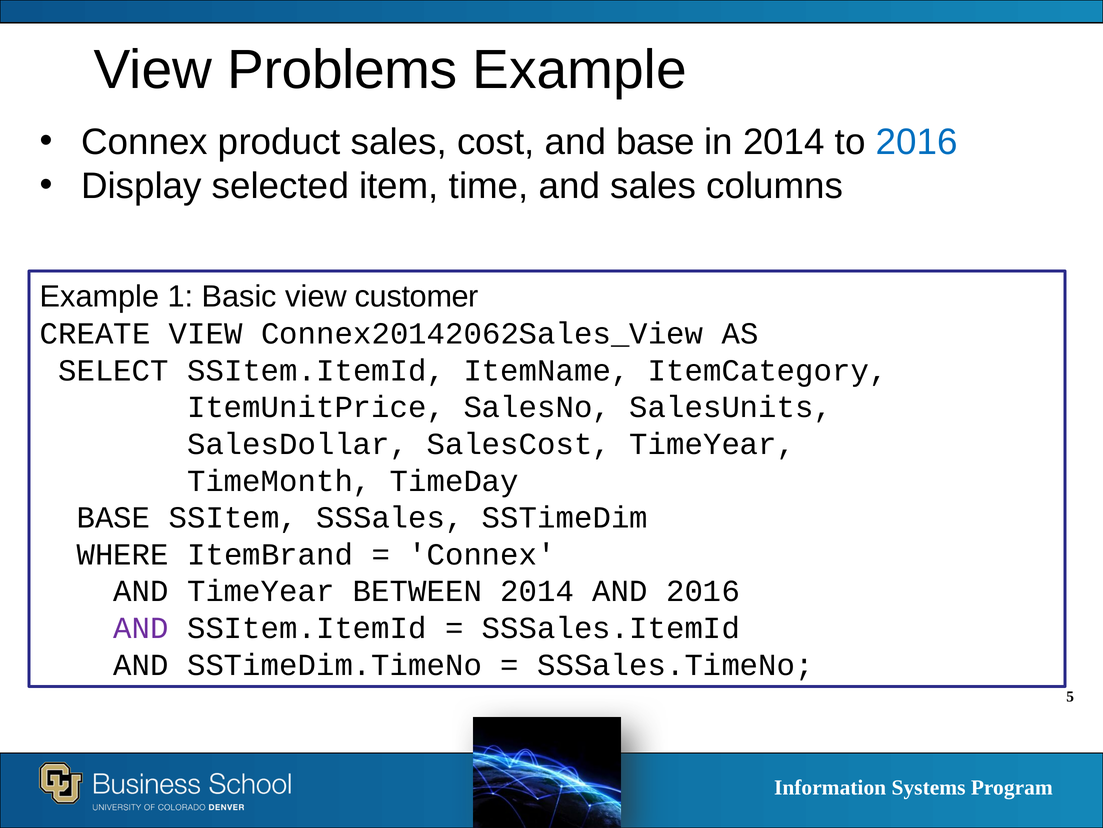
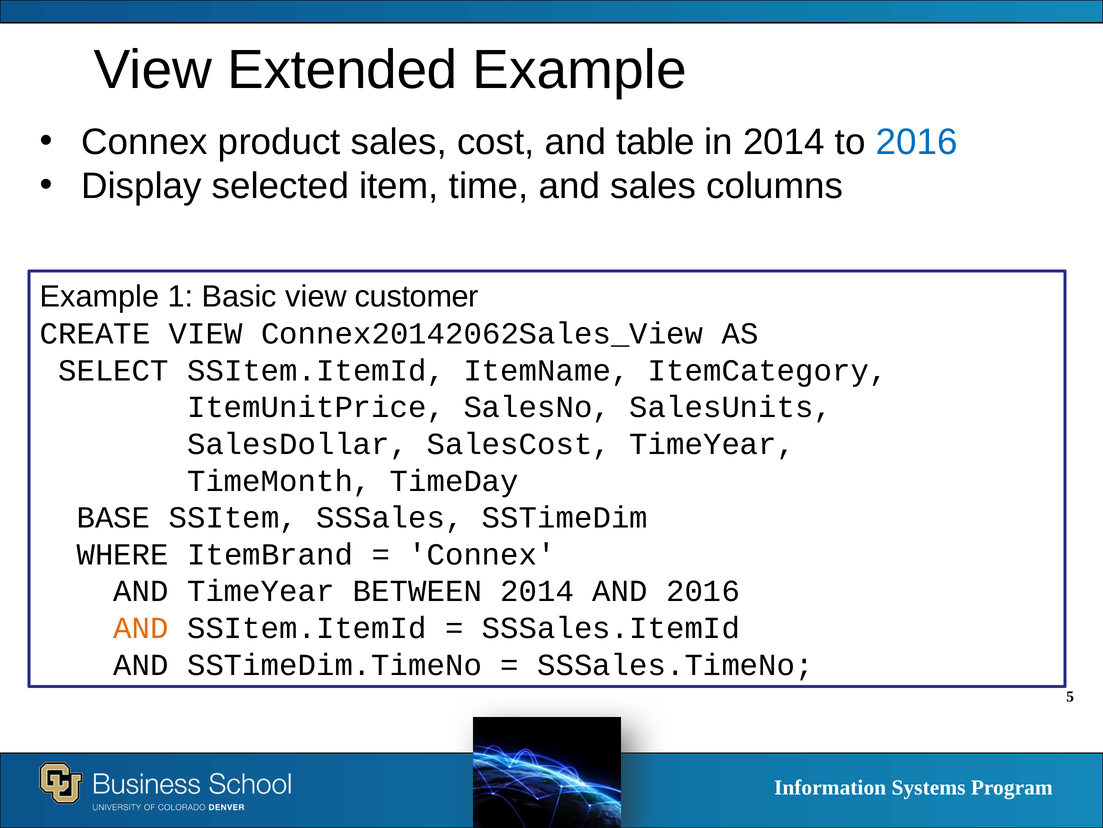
Problems: Problems -> Extended
and base: base -> table
AND at (141, 628) colour: purple -> orange
